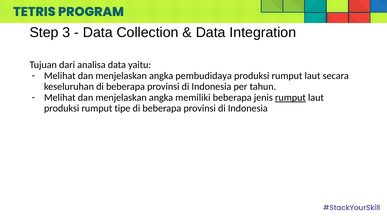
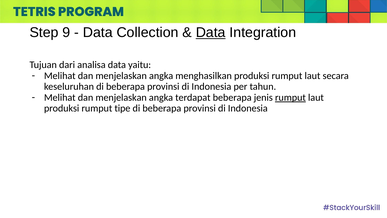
3: 3 -> 9
Data at (211, 33) underline: none -> present
pembudidaya: pembudidaya -> menghasilkan
memiliki: memiliki -> terdapat
